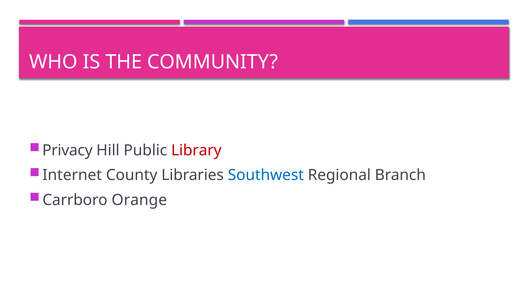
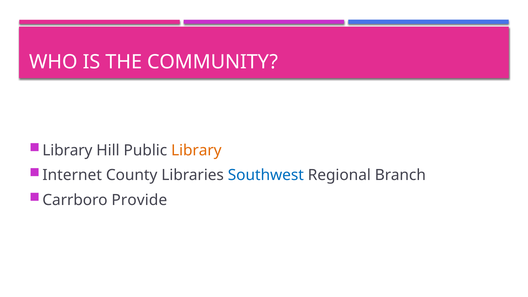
Privacy at (67, 150): Privacy -> Library
Library at (196, 150) colour: red -> orange
Orange: Orange -> Provide
